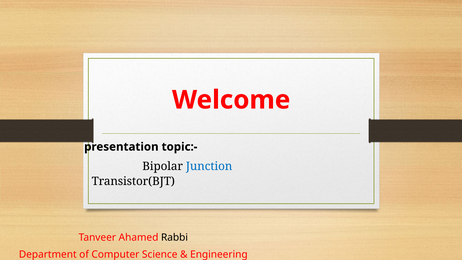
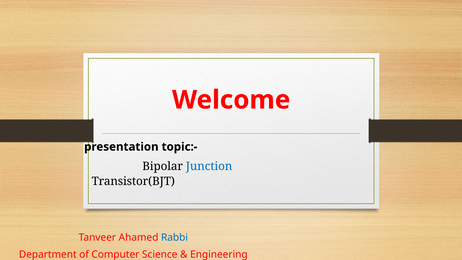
Rabbi colour: black -> blue
